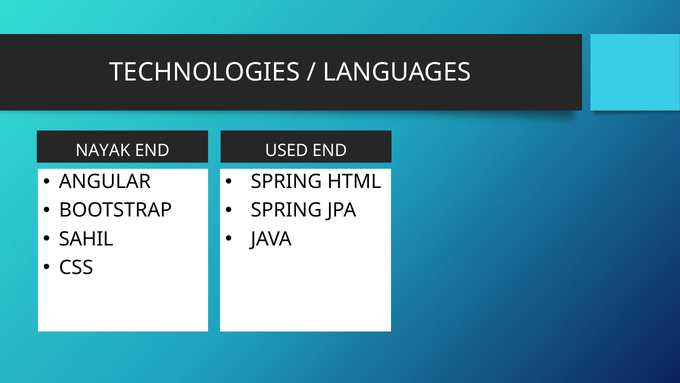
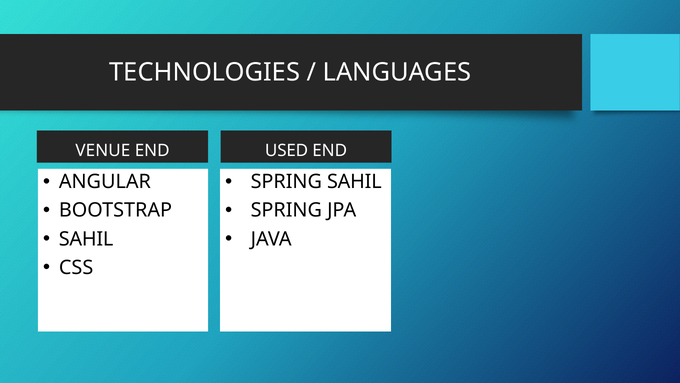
NAYAK: NAYAK -> VENUE
SPRING HTML: HTML -> SAHIL
